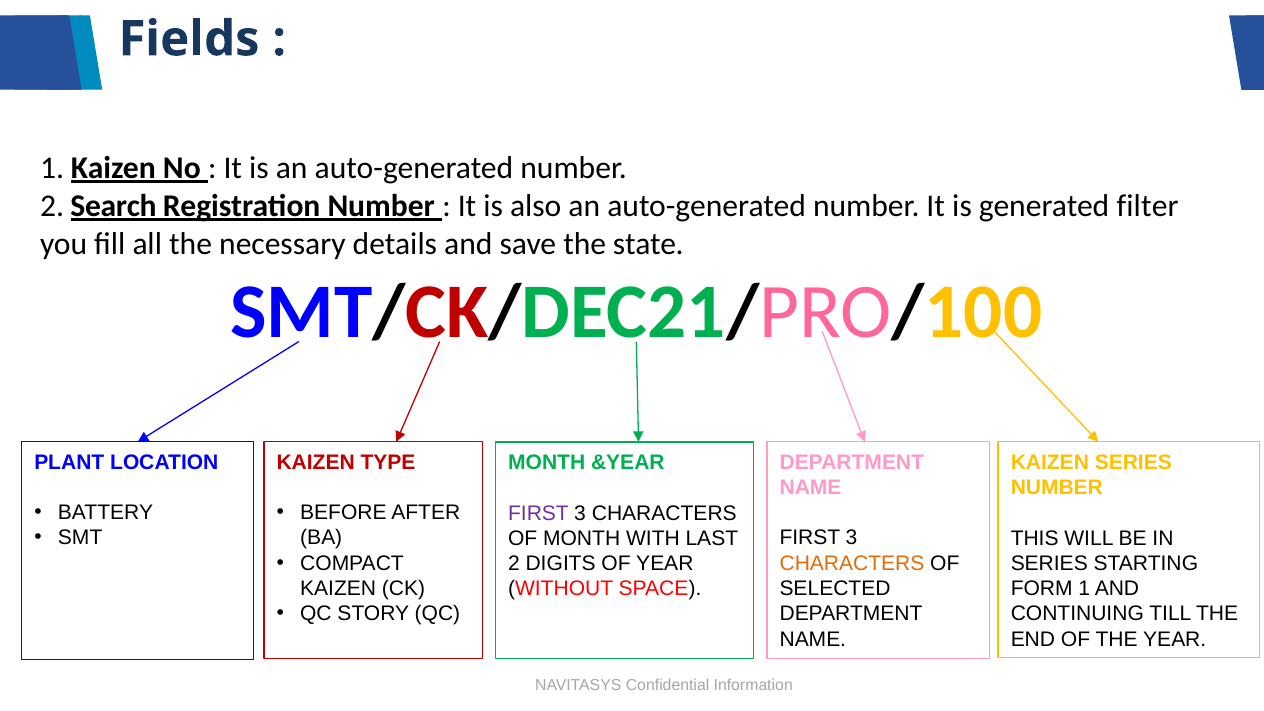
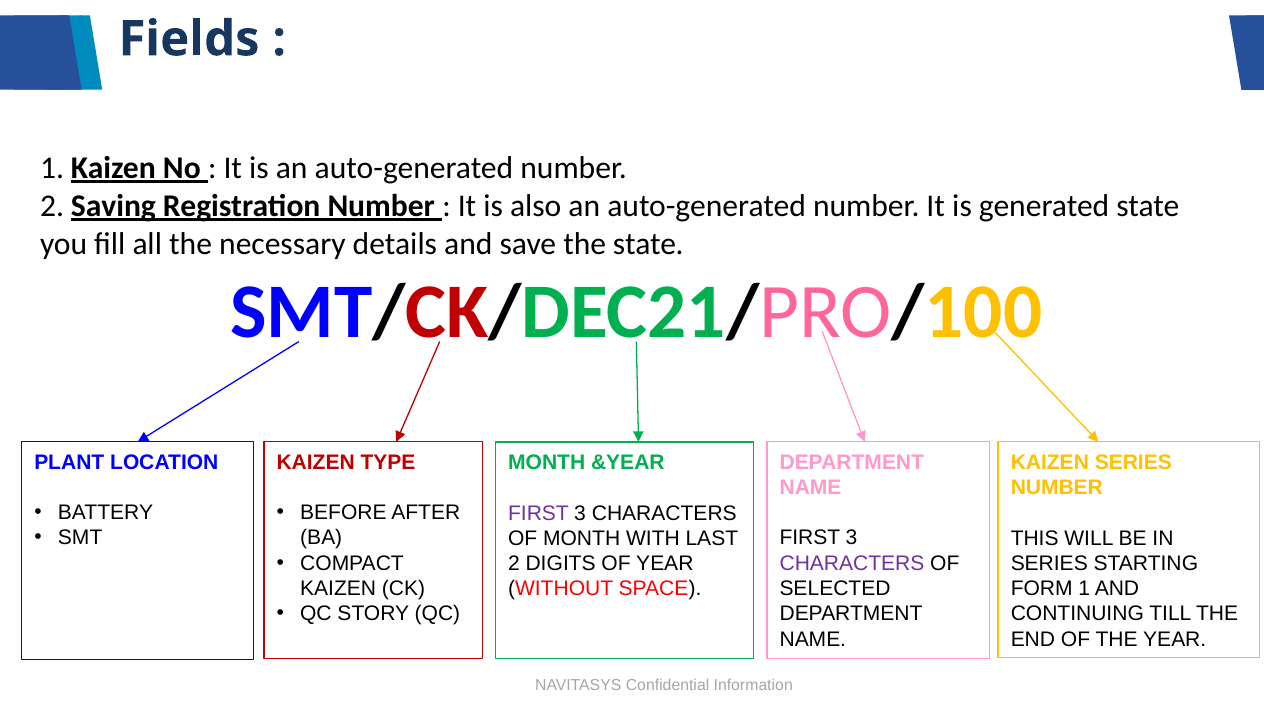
Search: Search -> Saving
generated filter: filter -> state
CHARACTERS at (852, 563) colour: orange -> purple
